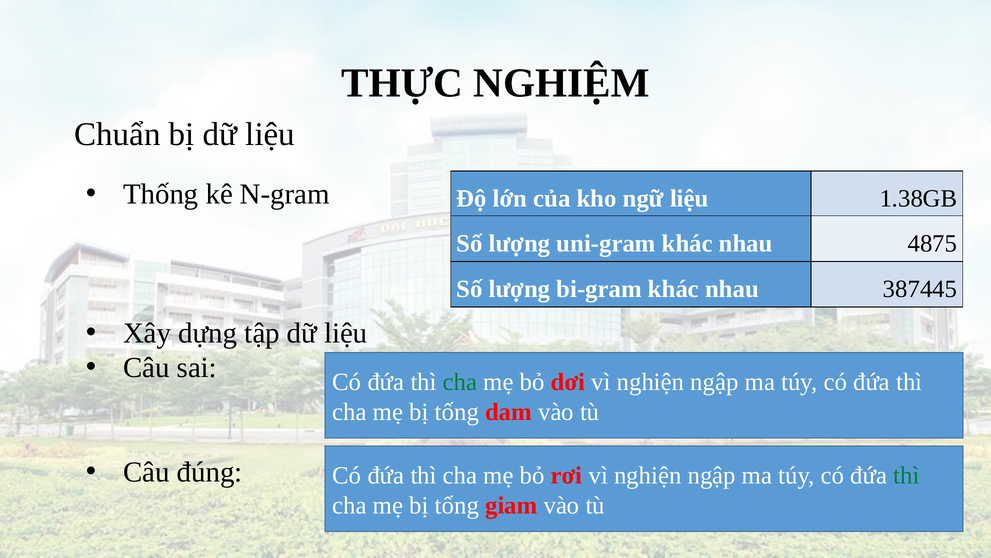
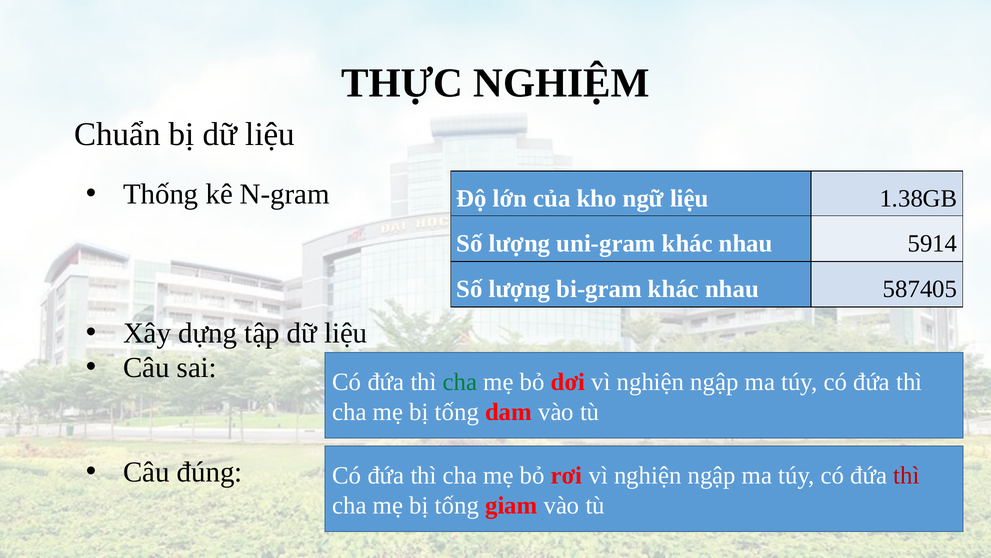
4875: 4875 -> 5914
387445: 387445 -> 587405
thì at (906, 475) colour: green -> red
